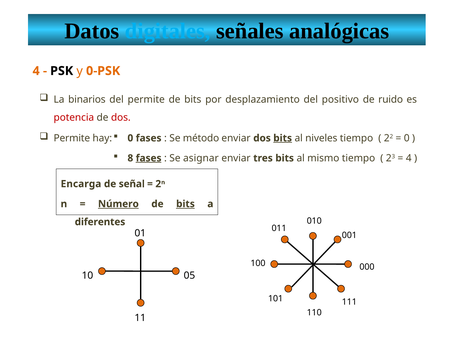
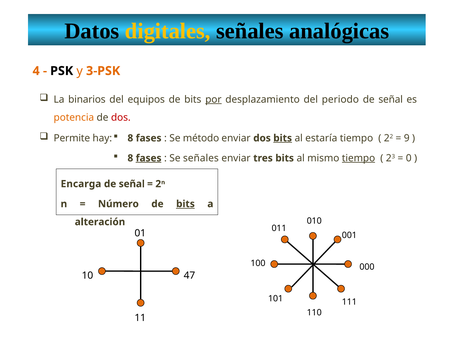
digitales colour: light blue -> yellow
0-PSK: 0-PSK -> 3-PSK
del permite: permite -> equipos
por underline: none -> present
positivo: positivo -> periodo
ruido at (391, 99): ruido -> señal
potencia colour: red -> orange
0 at (130, 138): 0 -> 8
niveles: niveles -> estaría
0 at (407, 138): 0 -> 9
Se asignar: asignar -> señales
tiempo at (359, 158) underline: none -> present
4 at (409, 158): 4 -> 0
Número underline: present -> none
diferentes: diferentes -> alteración
05: 05 -> 47
